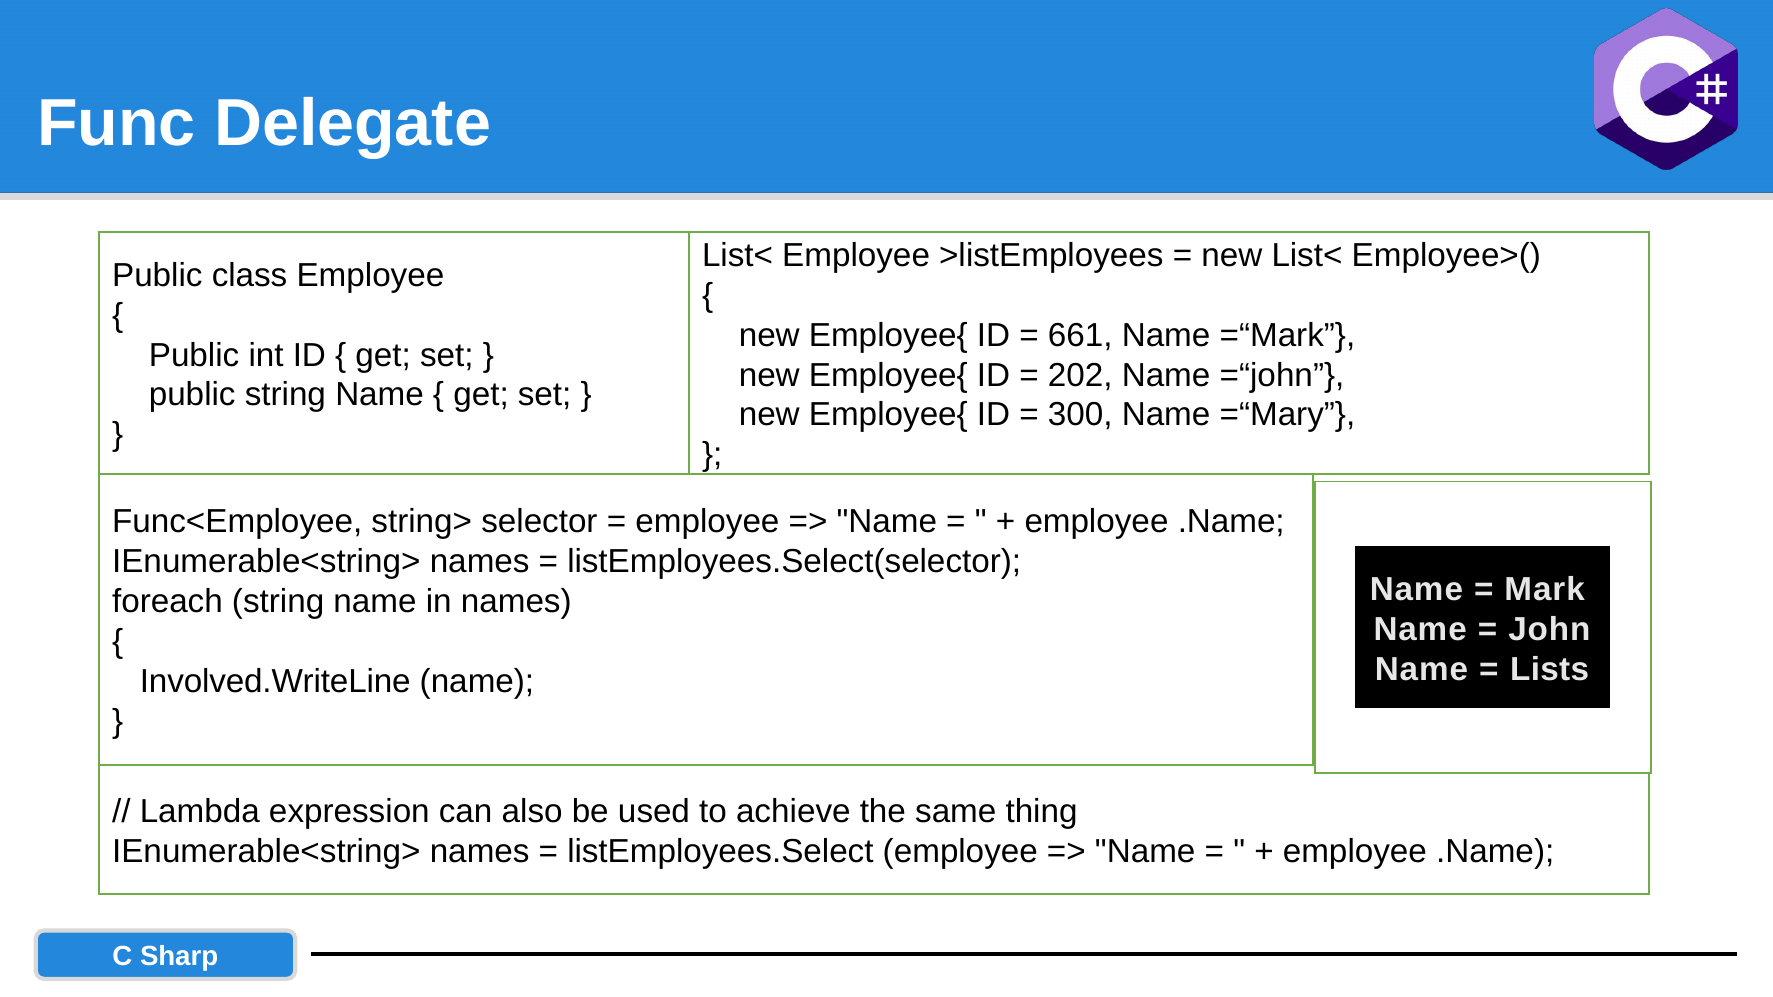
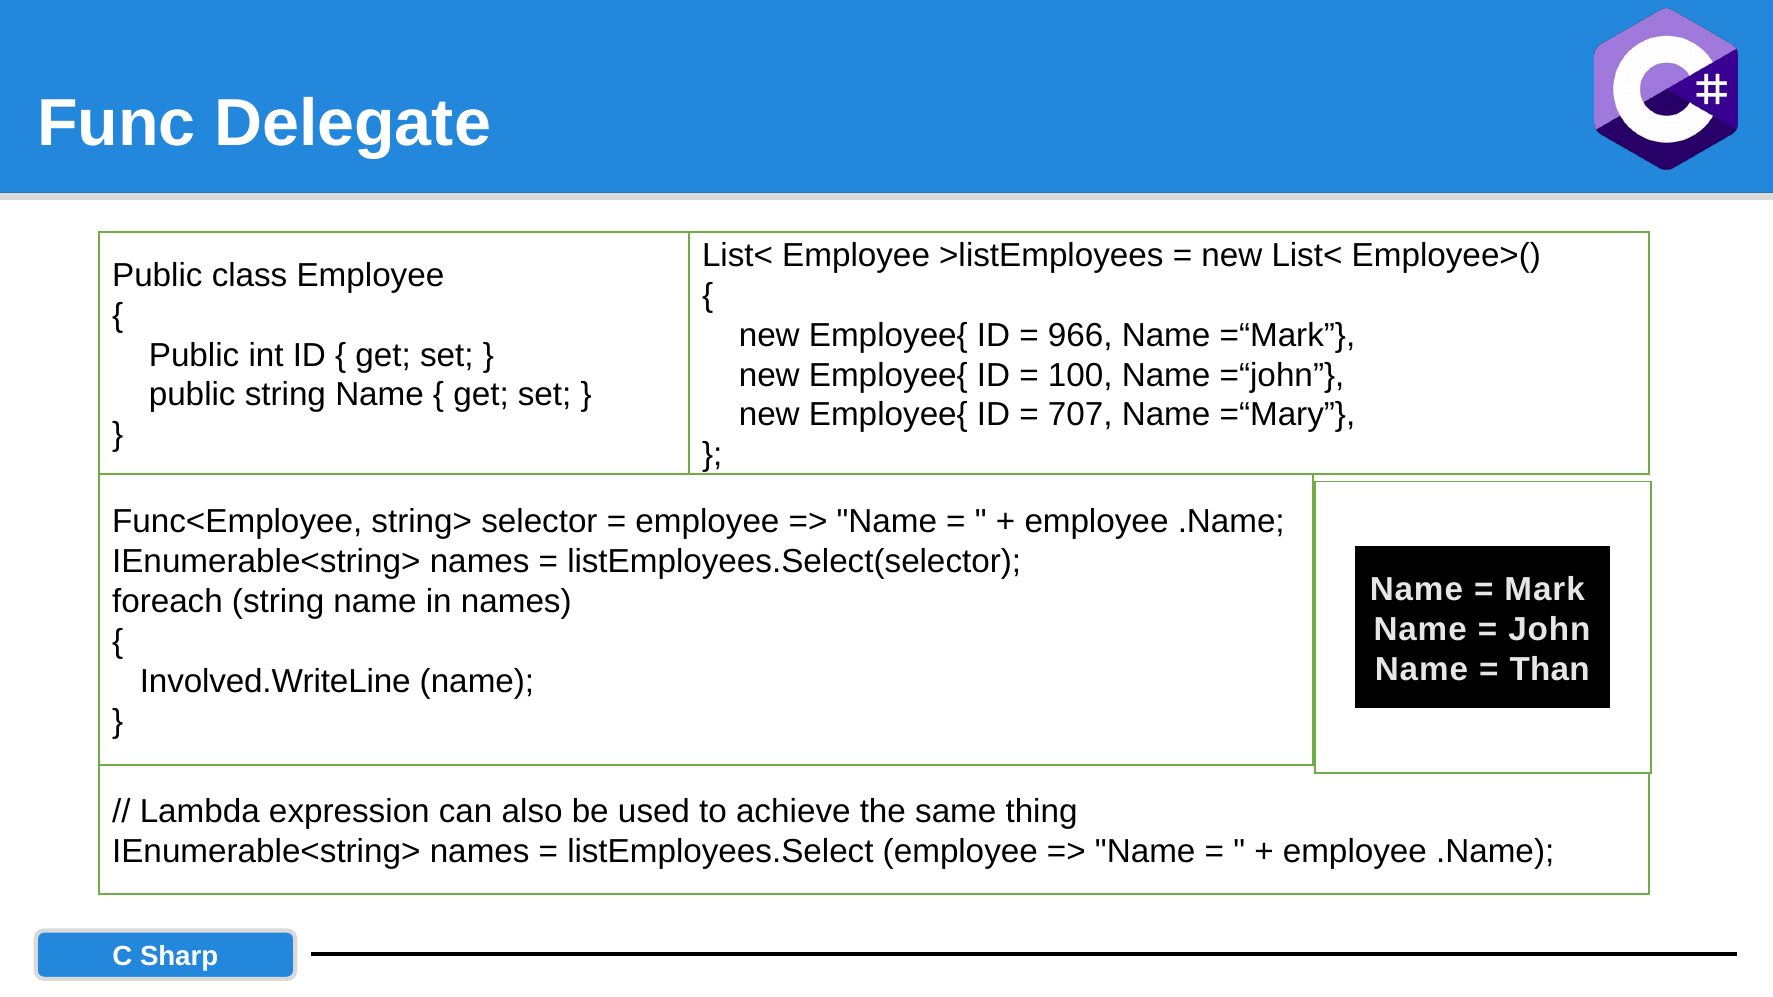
661: 661 -> 966
202: 202 -> 100
300: 300 -> 707
Lists: Lists -> Than
